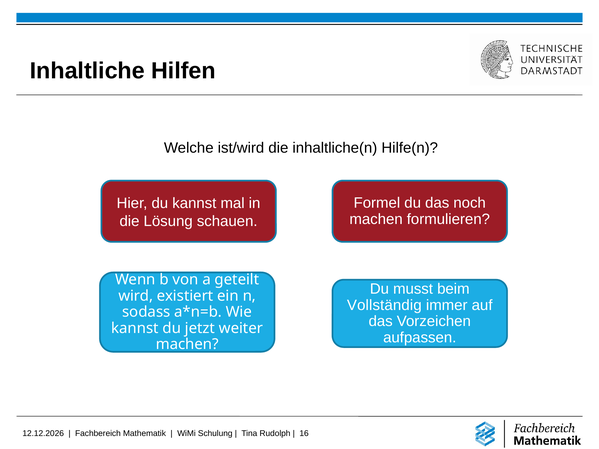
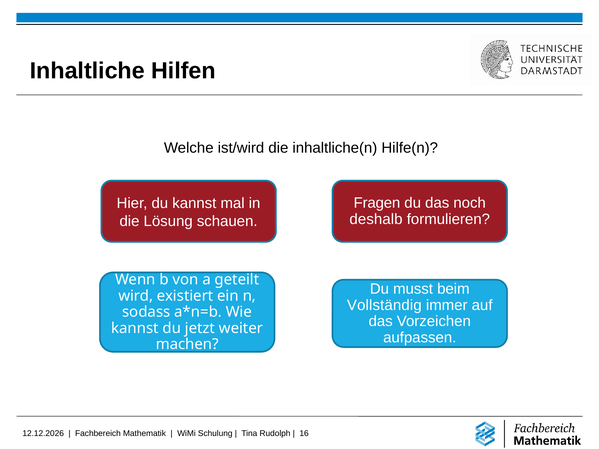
Formel: Formel -> Fragen
machen at (376, 219): machen -> deshalb
